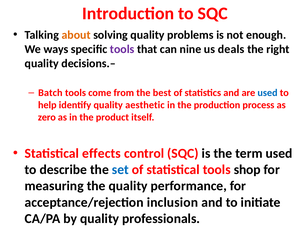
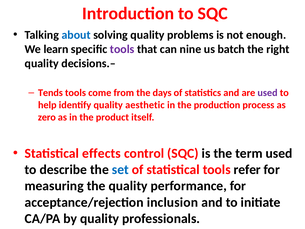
about colour: orange -> blue
ways: ways -> learn
deals: deals -> batch
Batch: Batch -> Tends
best: best -> days
used at (268, 93) colour: blue -> purple
shop: shop -> refer
